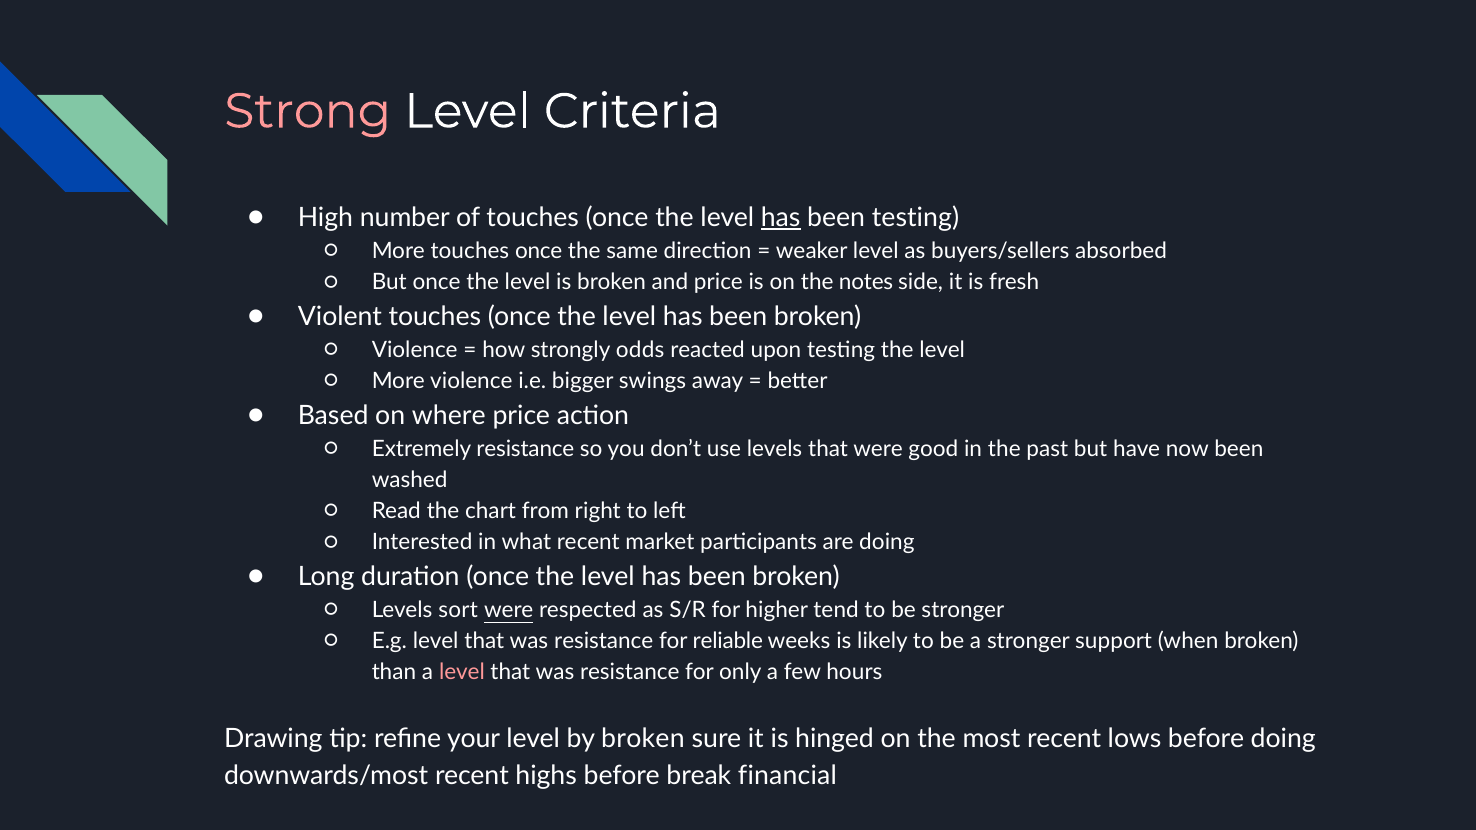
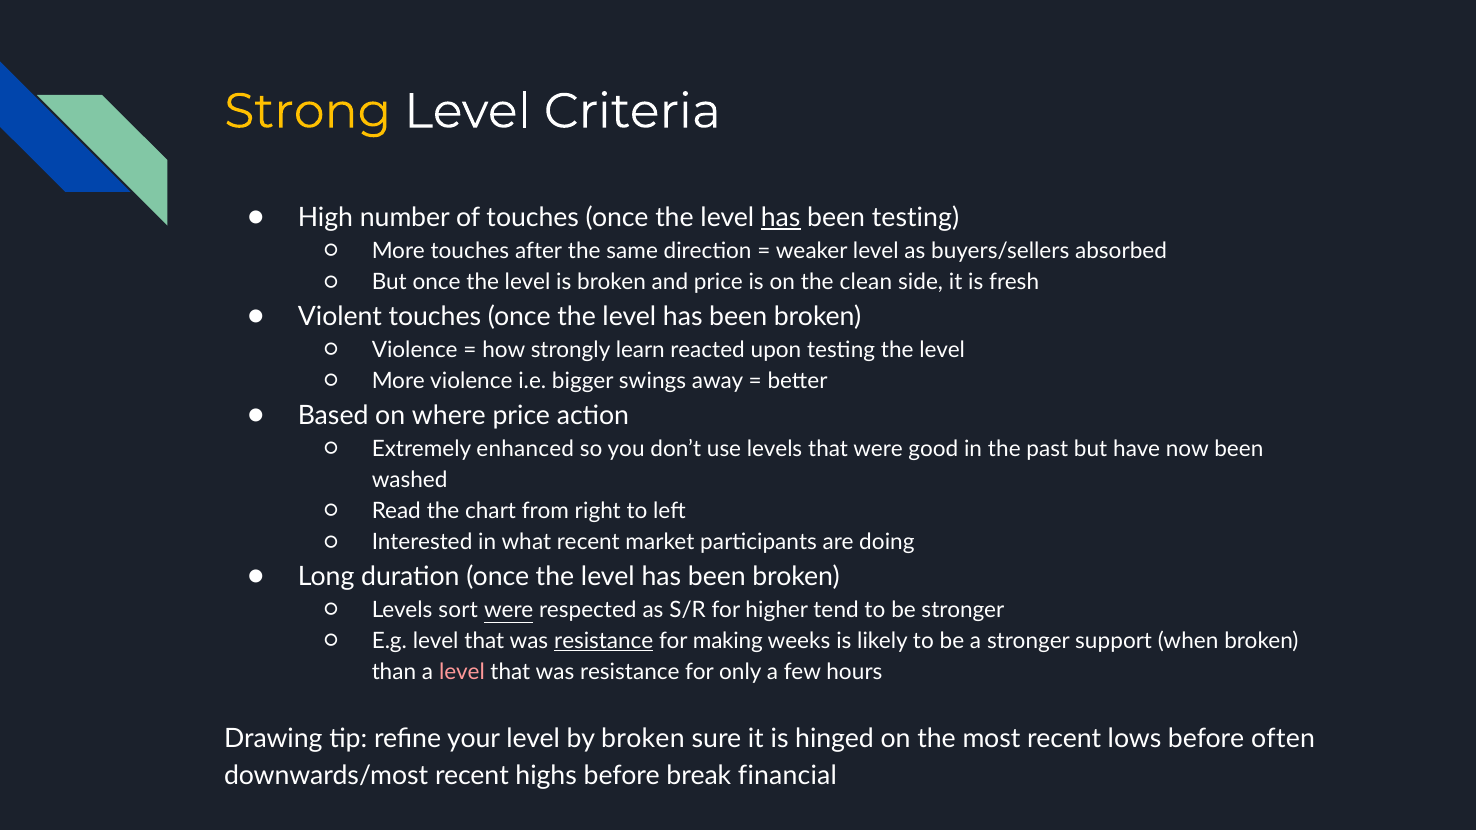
Strong colour: pink -> yellow
More touches once: once -> after
notes: notes -> clean
odds: odds -> learn
Extremely resistance: resistance -> enhanced
resistance at (604, 641) underline: none -> present
reliable: reliable -> making
before doing: doing -> often
